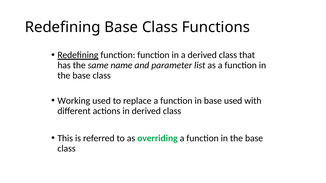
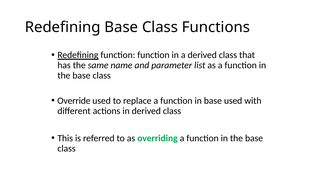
Working: Working -> Override
